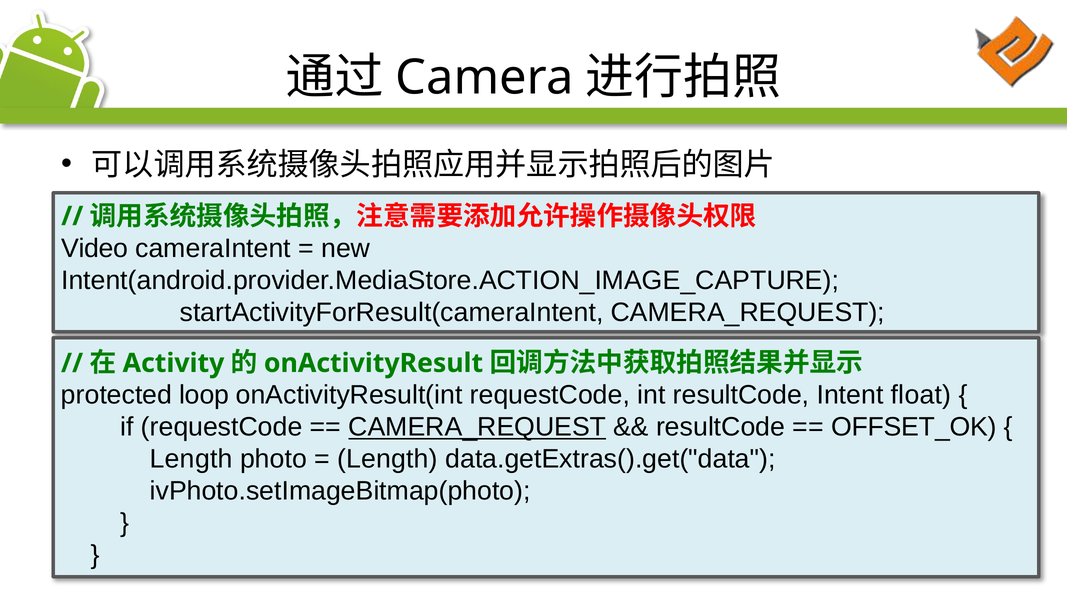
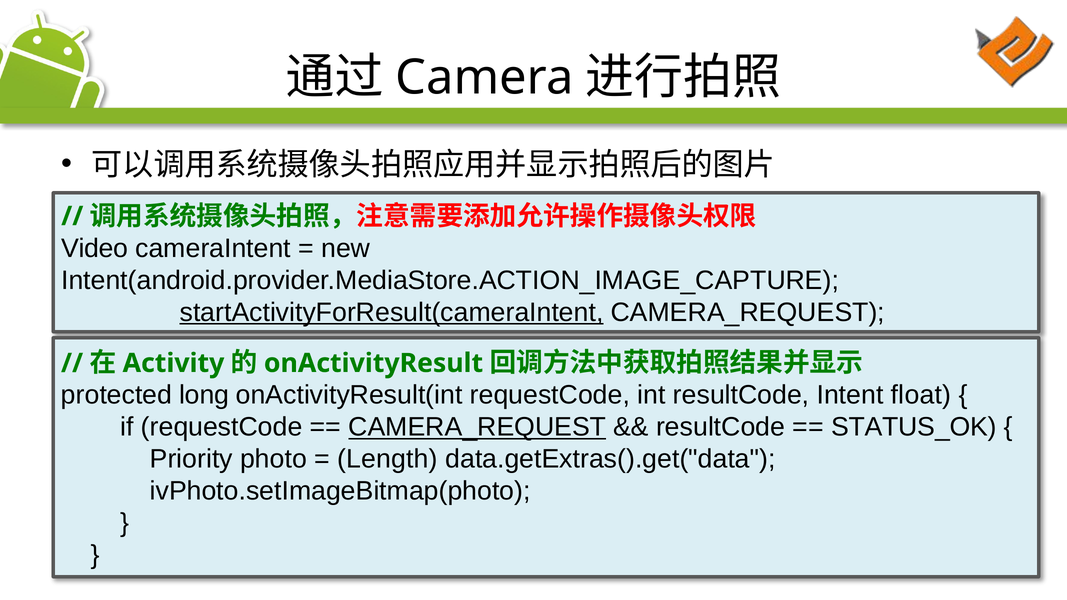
startActivityForResult(cameraIntent underline: none -> present
loop: loop -> long
OFFSET_OK: OFFSET_OK -> STATUS_OK
Length at (191, 459): Length -> Priority
